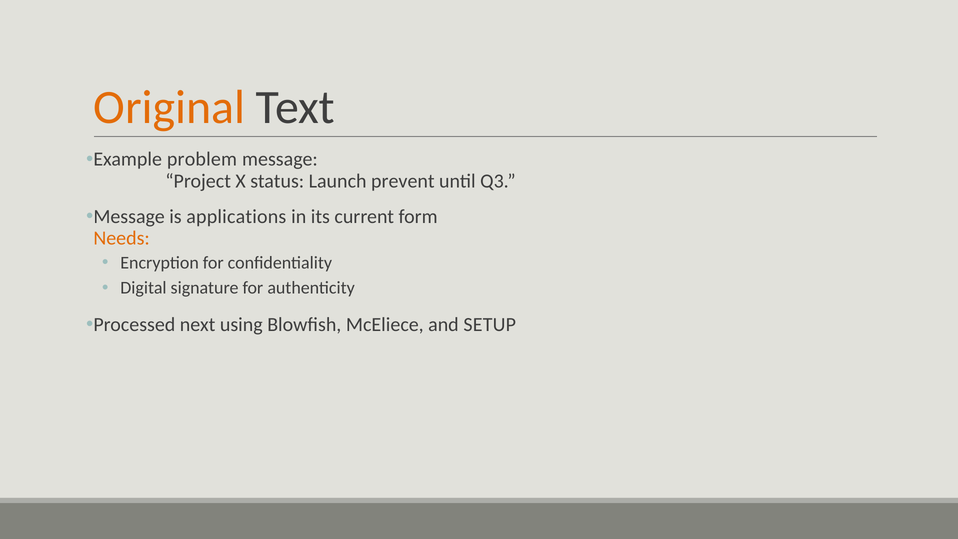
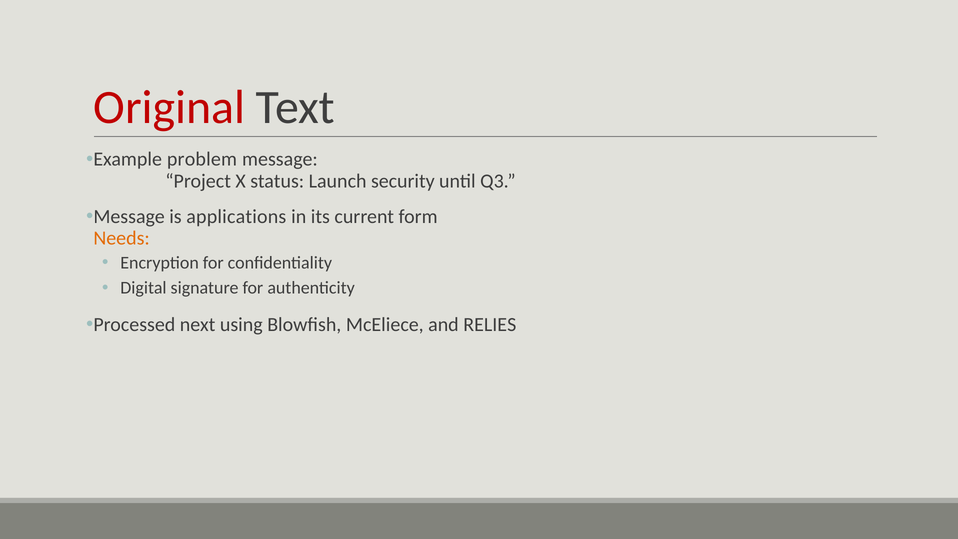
Original colour: orange -> red
prevent: prevent -> security
SETUP: SETUP -> RELIES
